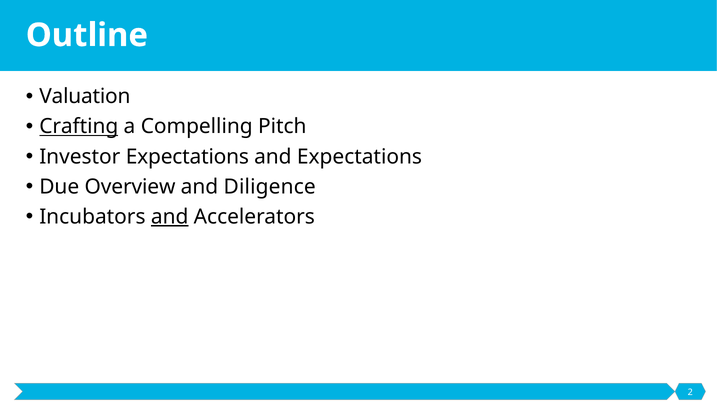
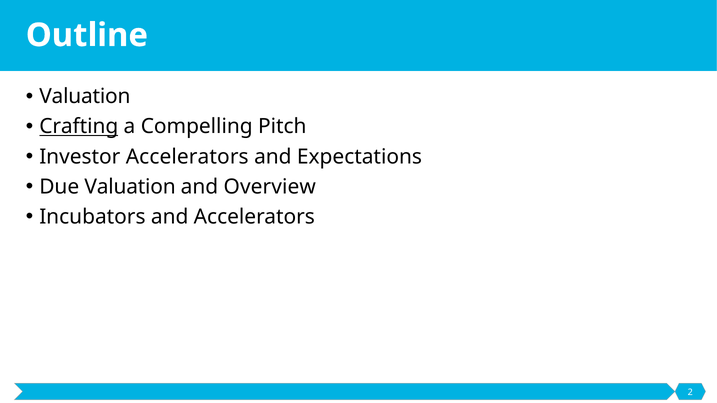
Investor Expectations: Expectations -> Accelerators
Due Overview: Overview -> Valuation
Diligence: Diligence -> Overview
and at (170, 217) underline: present -> none
